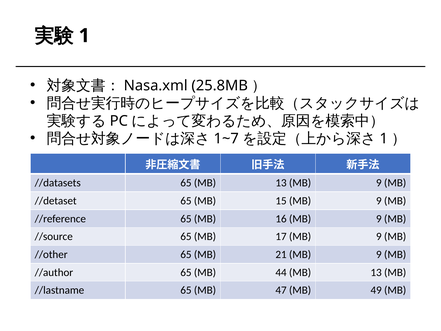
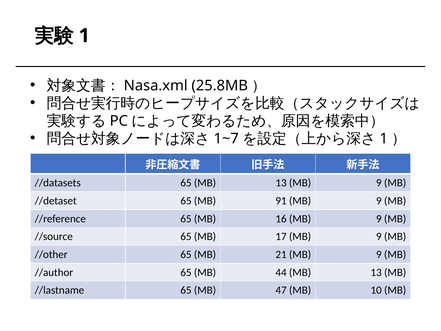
15: 15 -> 91
49: 49 -> 10
